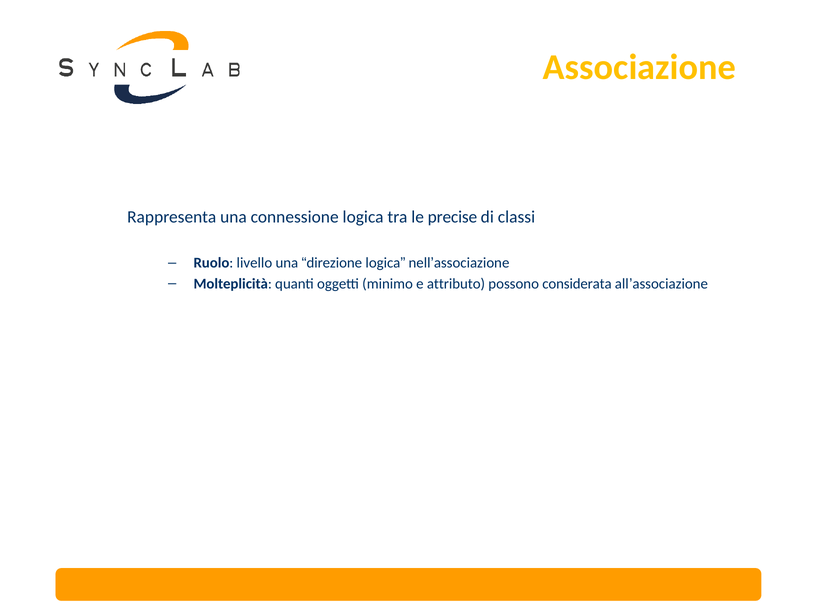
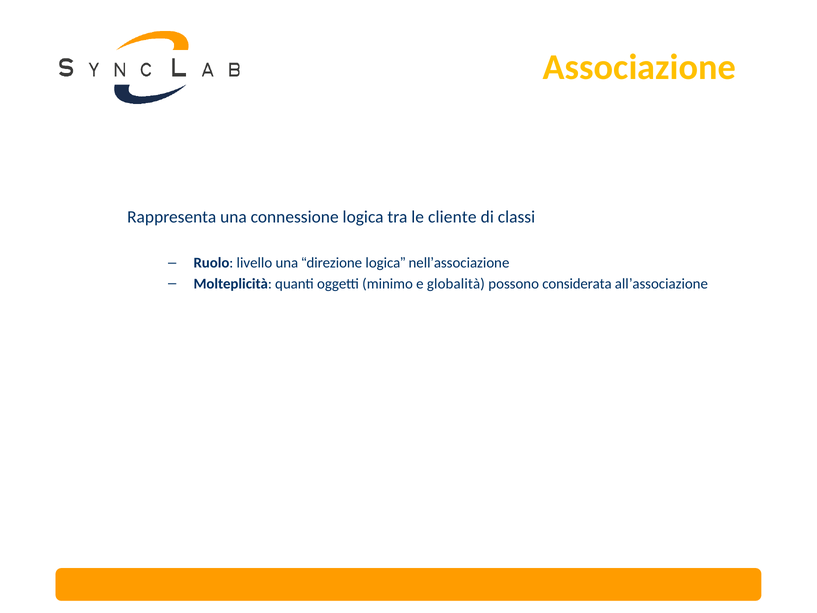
precise: precise -> cliente
attributo: attributo -> globalità
